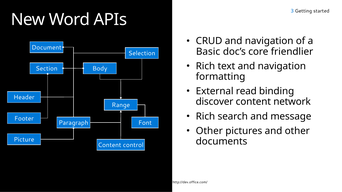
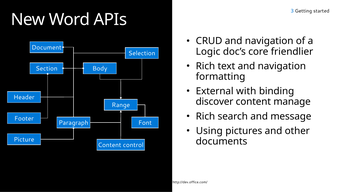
Basic: Basic -> Logic
read: read -> with
network: network -> manage
Other at (209, 131): Other -> Using
